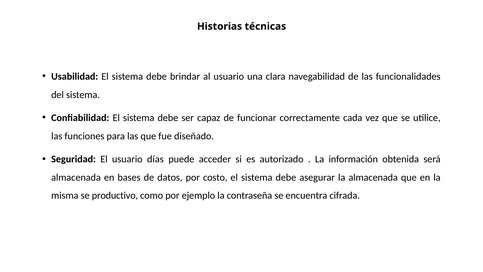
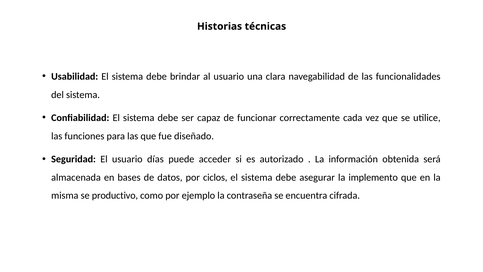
costo: costo -> ciclos
la almacenada: almacenada -> implemento
